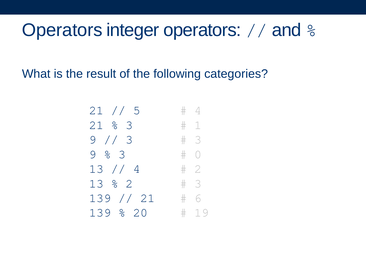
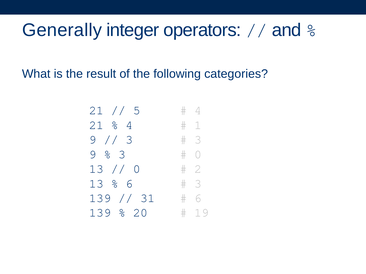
Operators at (62, 30): Operators -> Generally
3 at (129, 125): 3 -> 4
4 at (137, 169): 4 -> 0
2 at (129, 184): 2 -> 6
21 at (148, 198): 21 -> 31
